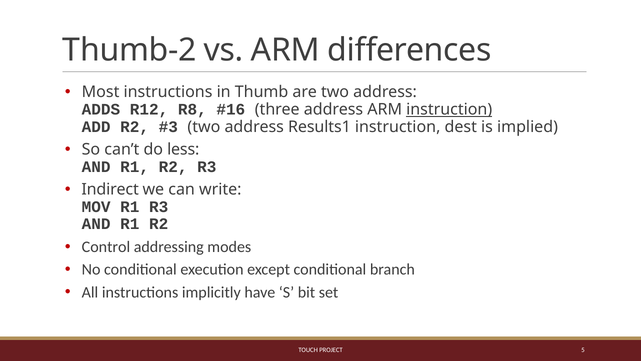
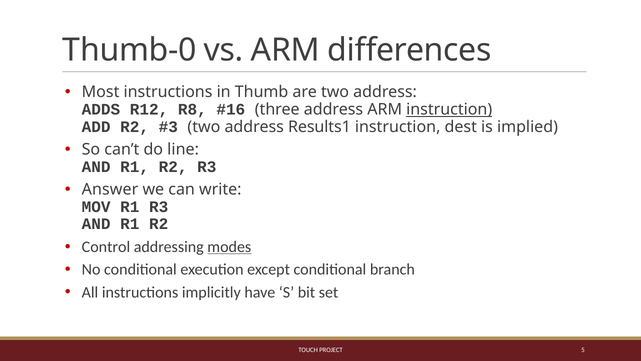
Thumb-2: Thumb-2 -> Thumb-0
less: less -> line
Indirect: Indirect -> Answer
modes underline: none -> present
